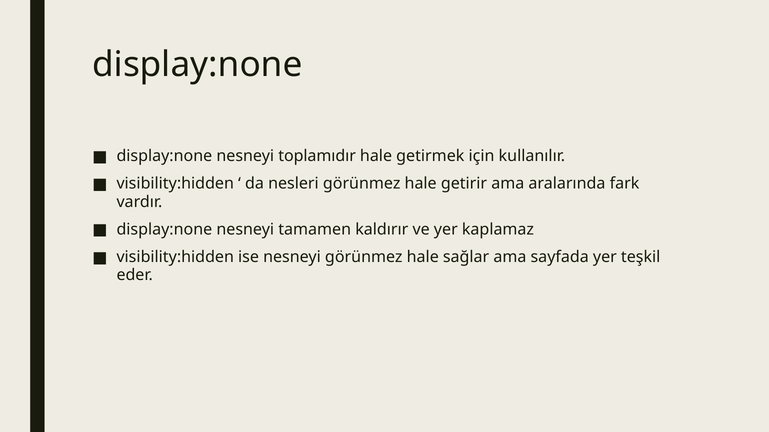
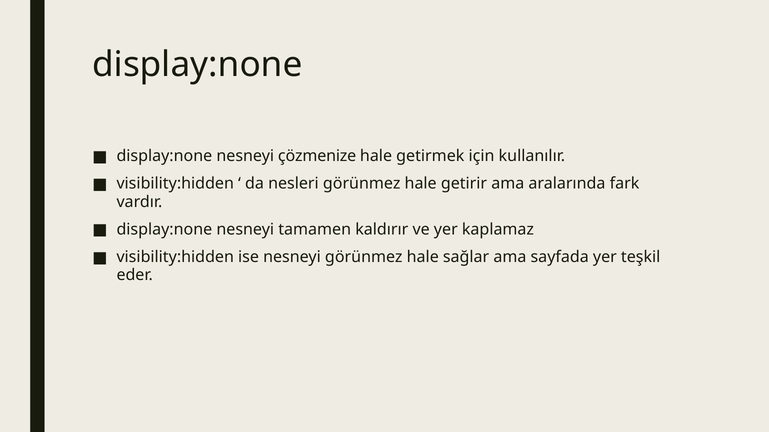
toplamıdır: toplamıdır -> çözmenize
